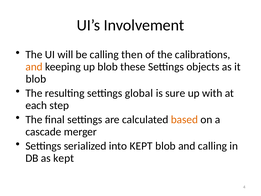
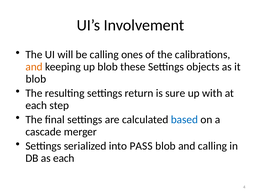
then: then -> ones
global: global -> return
based colour: orange -> blue
into KEPT: KEPT -> PASS
as kept: kept -> each
